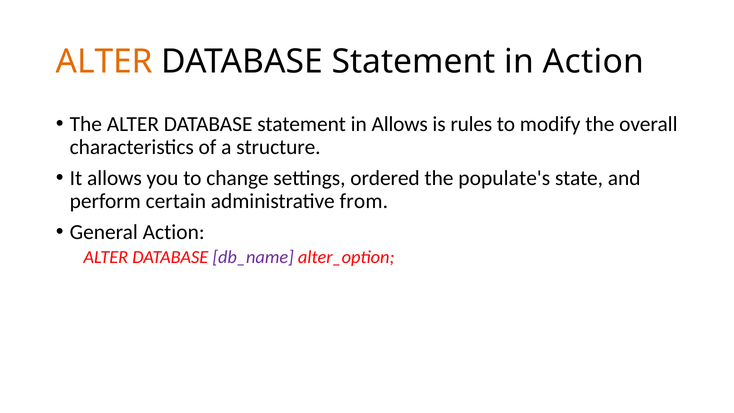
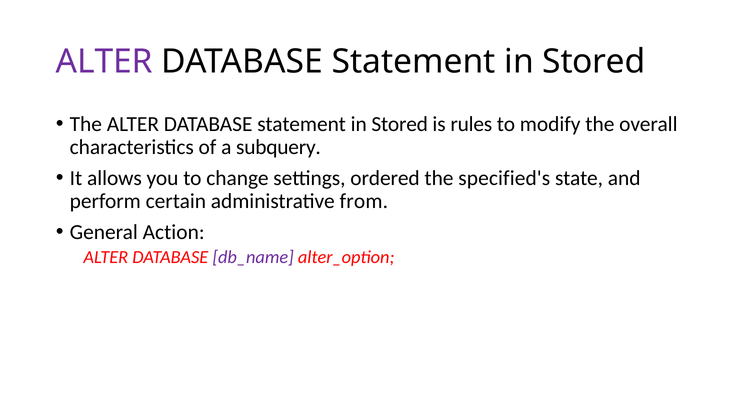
ALTER at (104, 62) colour: orange -> purple
Action at (593, 62): Action -> Stored
Allows at (400, 124): Allows -> Stored
structure: structure -> subquery
populate's: populate's -> specified's
